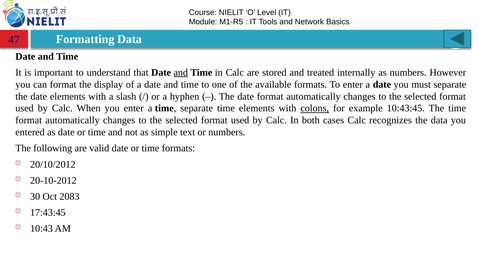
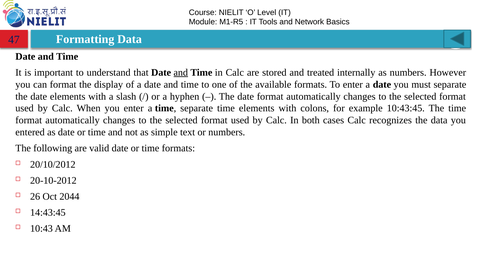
colons underline: present -> none
30: 30 -> 26
2083: 2083 -> 2044
17:43:45: 17:43:45 -> 14:43:45
